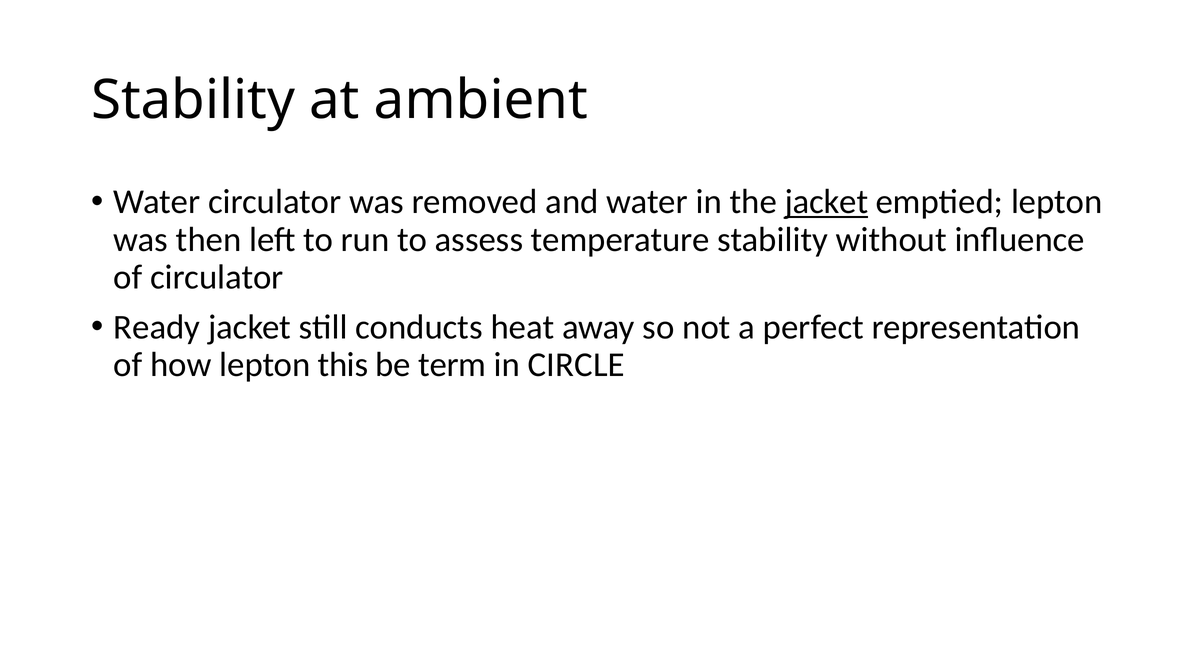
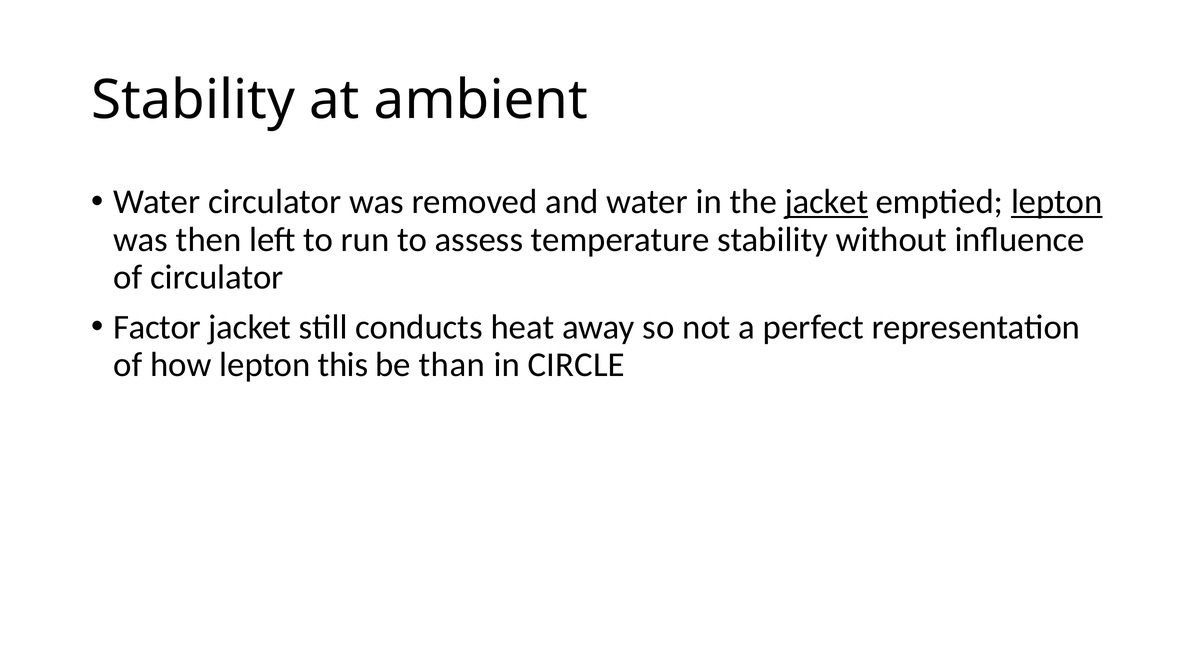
lepton at (1057, 202) underline: none -> present
Ready: Ready -> Factor
term: term -> than
